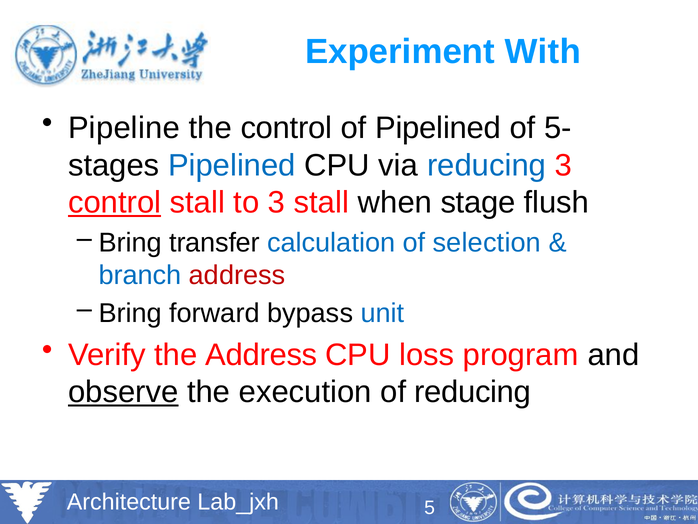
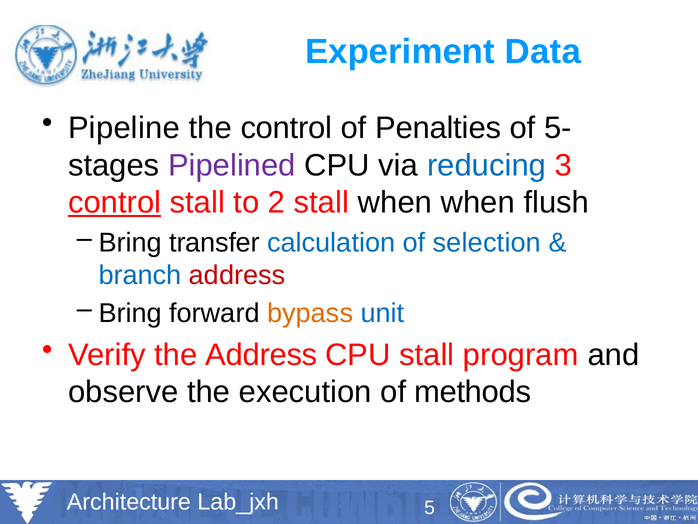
With: With -> Data
of Pipelined: Pipelined -> Penalties
Pipelined at (232, 165) colour: blue -> purple
to 3: 3 -> 2
when stage: stage -> when
bypass colour: black -> orange
CPU loss: loss -> stall
observe underline: present -> none
of reducing: reducing -> methods
